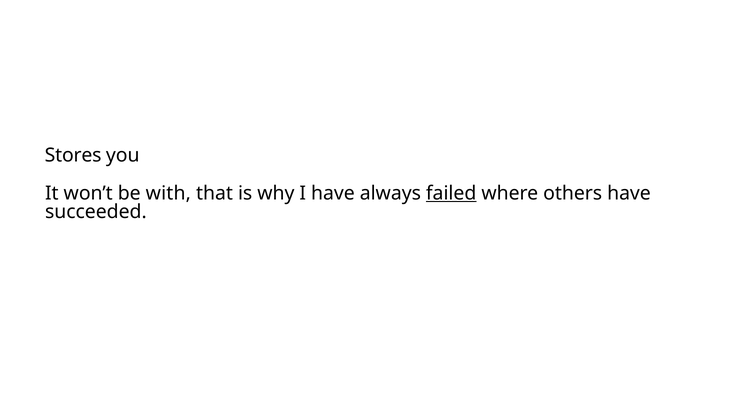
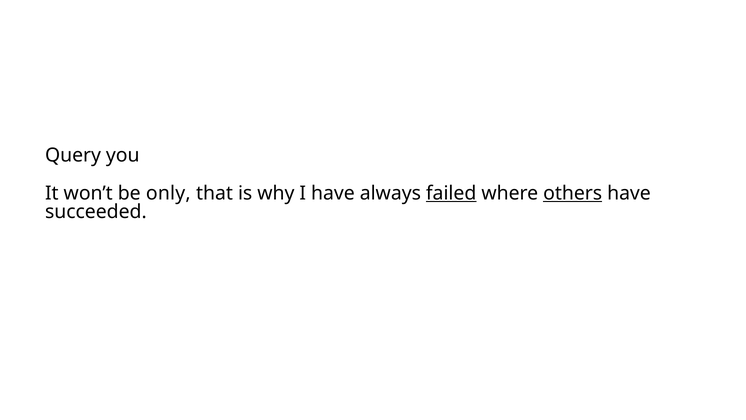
Stores: Stores -> Query
with: with -> only
others underline: none -> present
